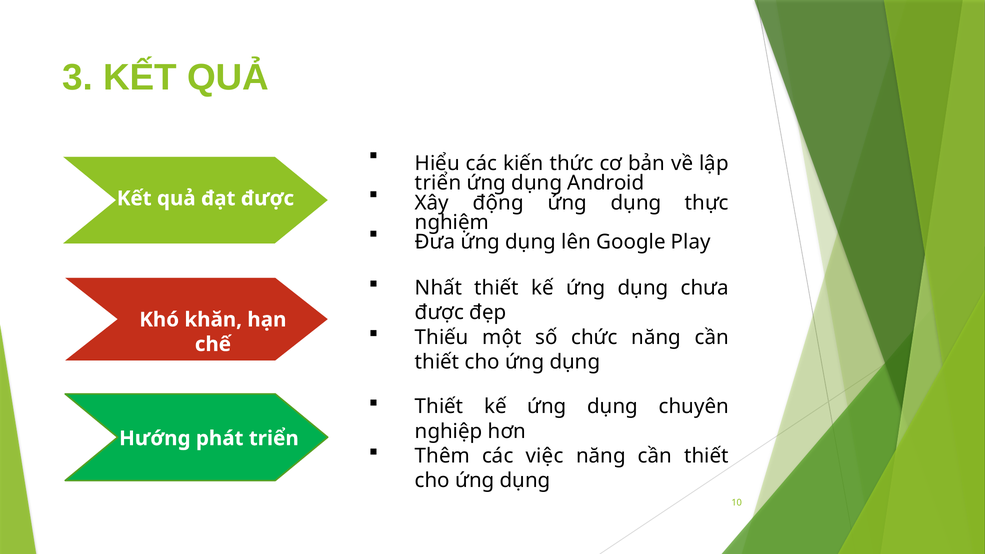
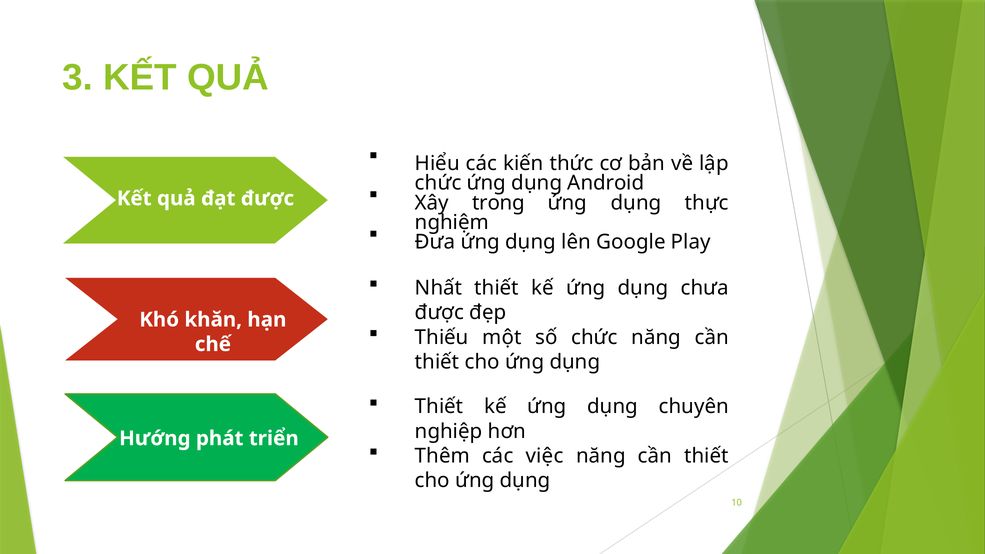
triển at (438, 183): triển -> chức
động: động -> trọng
